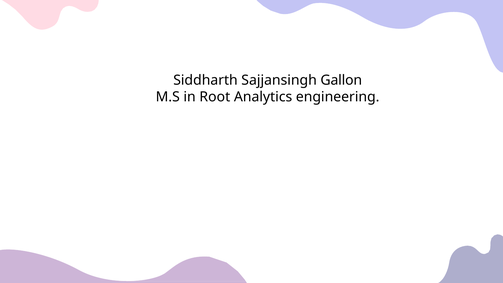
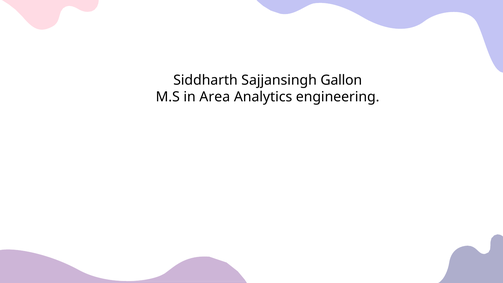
Root: Root -> Area
